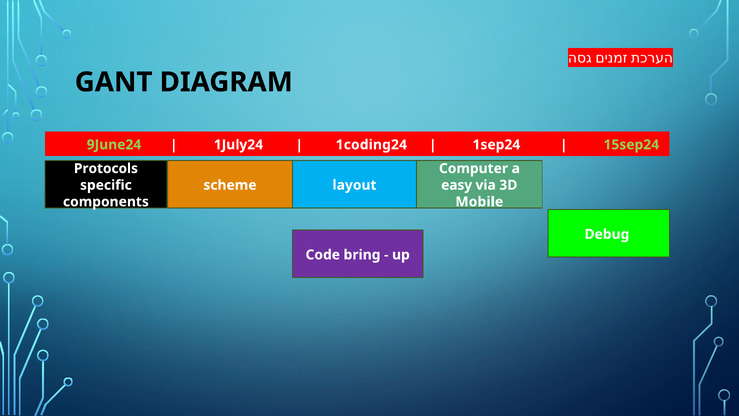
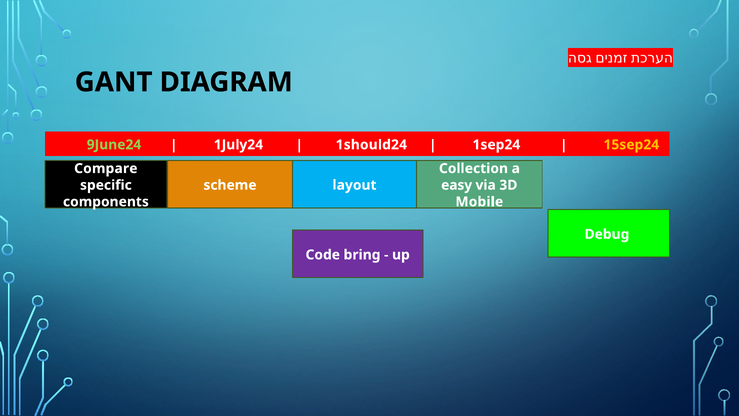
1coding24: 1coding24 -> 1should24
15sep24 colour: light green -> yellow
Protocols: Protocols -> Compare
Computer: Computer -> Collection
